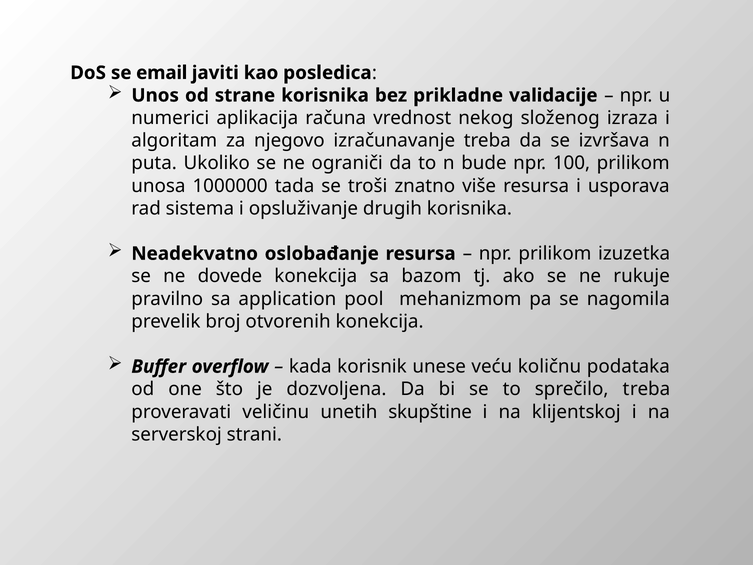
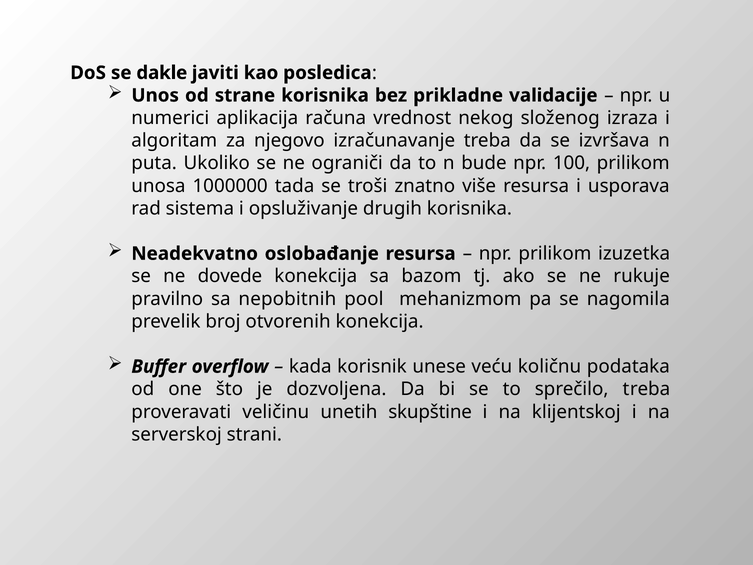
email: email -> dakle
application: application -> nepobitnih
